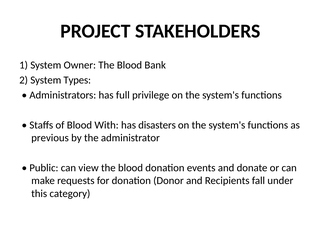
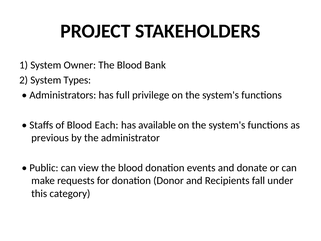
With: With -> Each
disasters: disasters -> available
